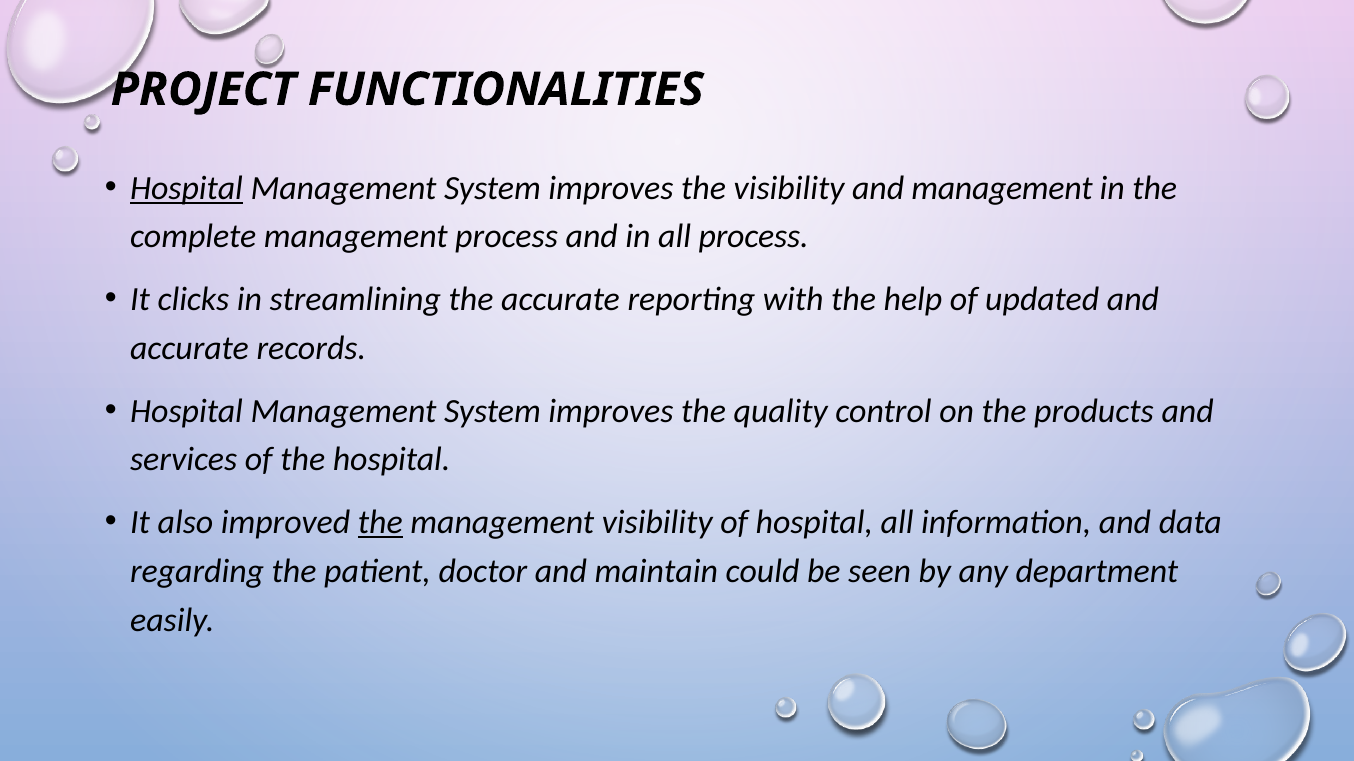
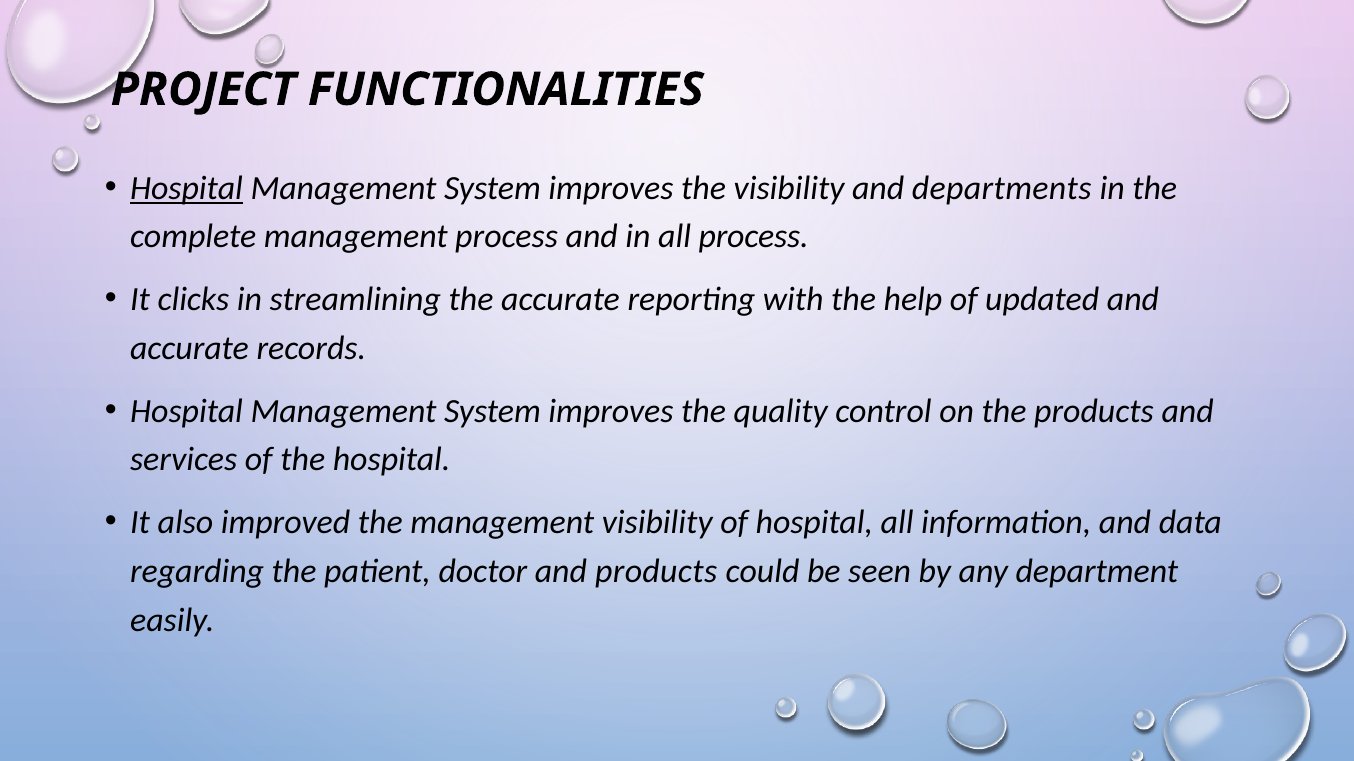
and management: management -> departments
the at (380, 523) underline: present -> none
and maintain: maintain -> products
